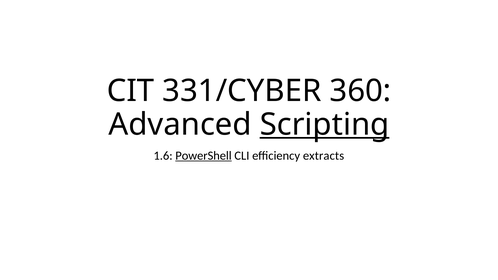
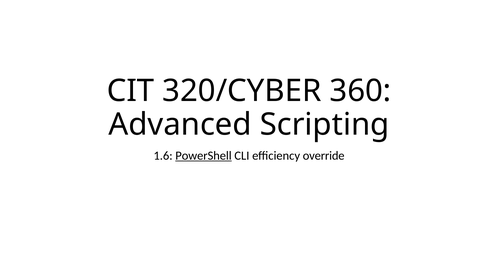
331/CYBER: 331/CYBER -> 320/CYBER
Scripting underline: present -> none
extracts: extracts -> override
